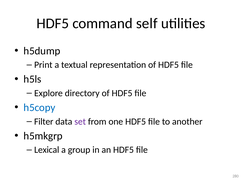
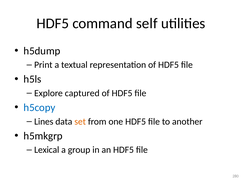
directory: directory -> captured
Filter: Filter -> Lines
set colour: purple -> orange
